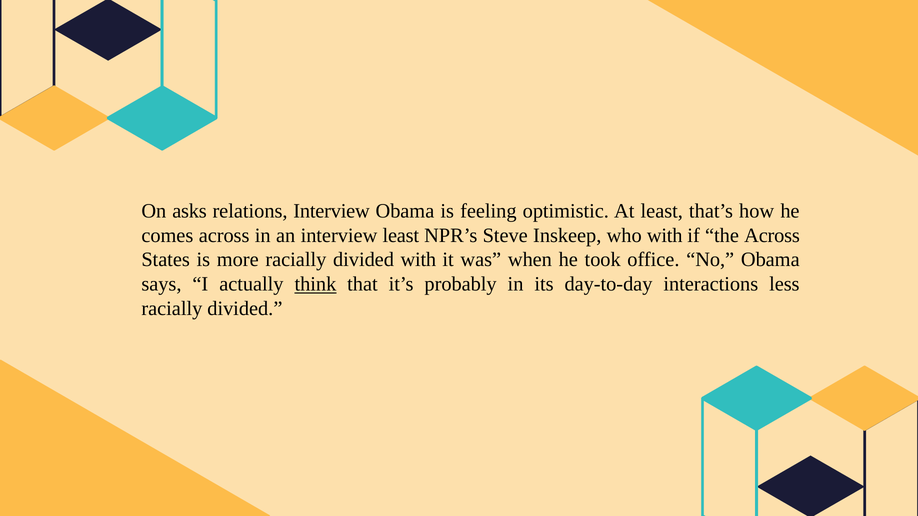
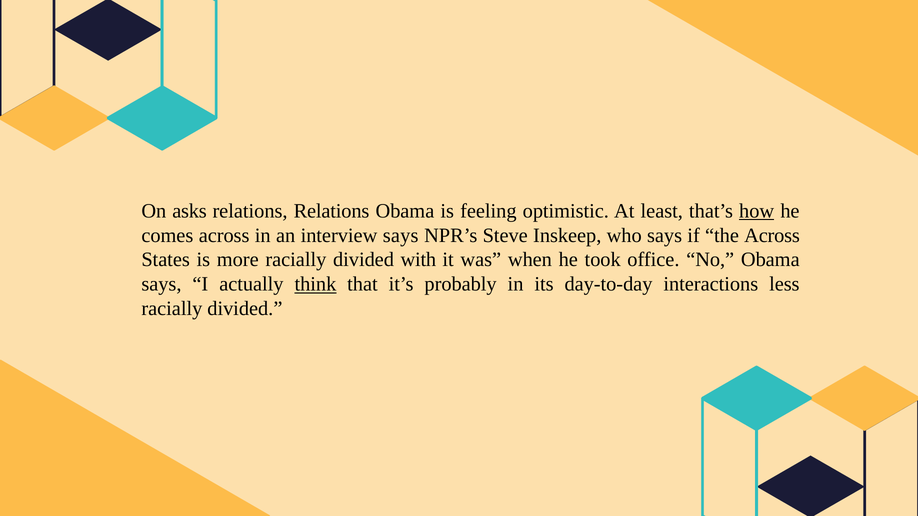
relations Interview: Interview -> Relations
how underline: none -> present
interview least: least -> says
who with: with -> says
